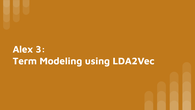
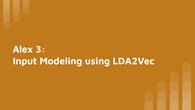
Term: Term -> Input
